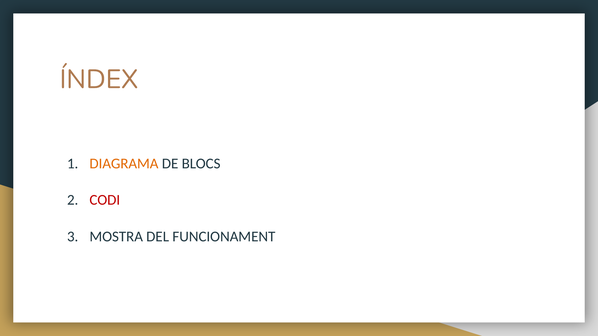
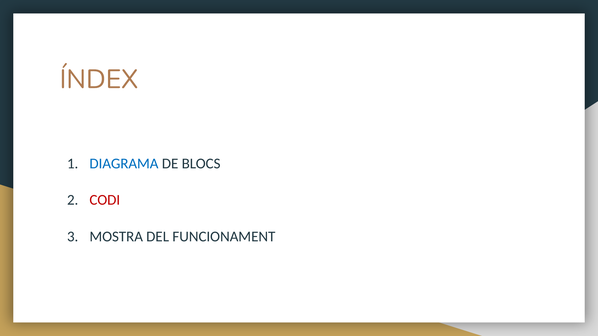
DIAGRAMA colour: orange -> blue
